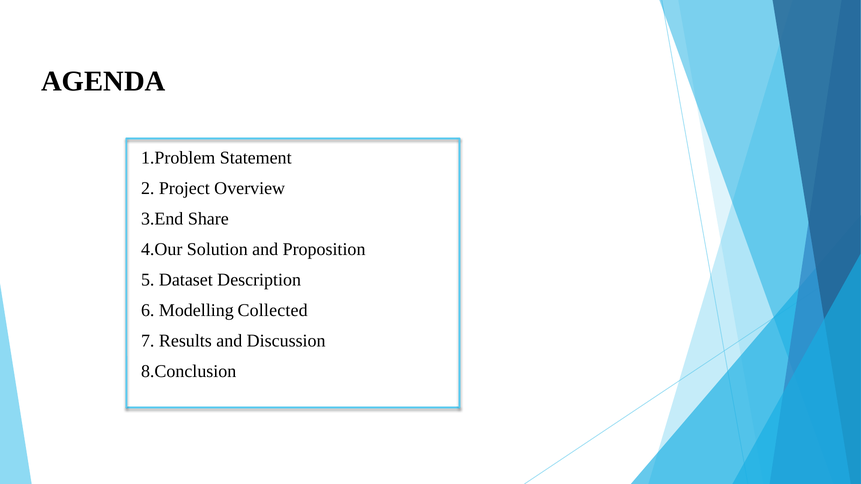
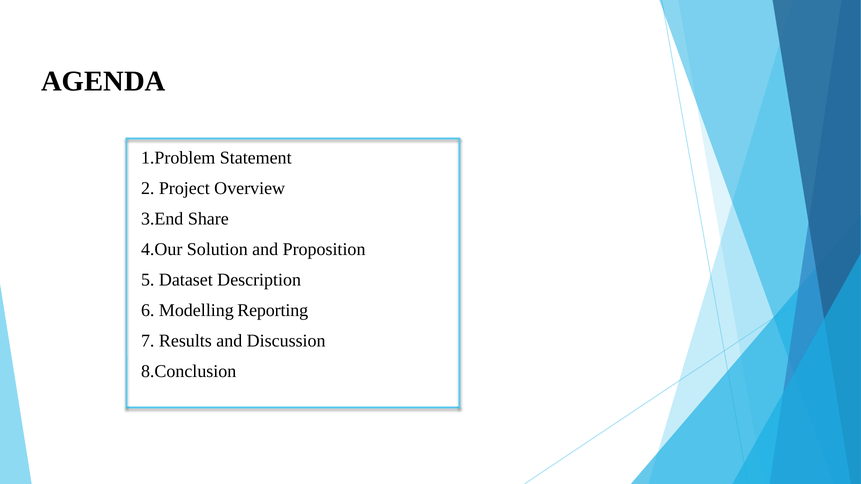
Collected: Collected -> Reporting
